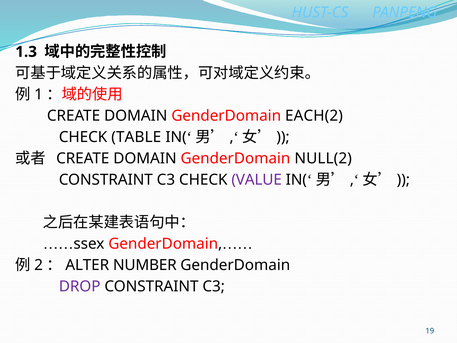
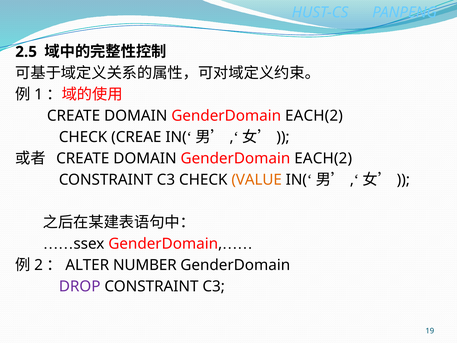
1.3: 1.3 -> 2.5
TABLE: TABLE -> CREAE
NULL(2 at (323, 158): NULL(2 -> EACH(2
VALUE colour: purple -> orange
